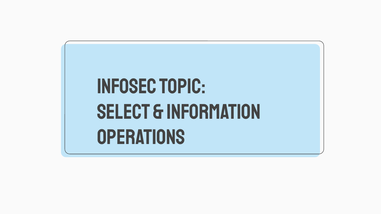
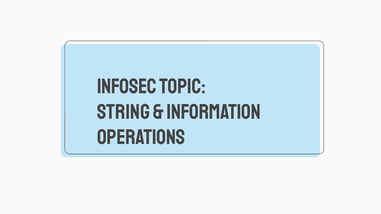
select: select -> string
